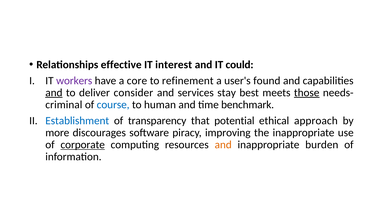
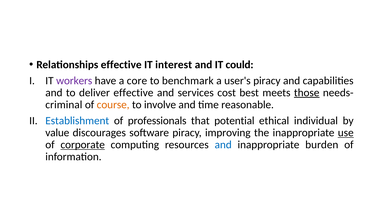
refinement: refinement -> benchmark
user's found: found -> piracy
and at (54, 93) underline: present -> none
deliver consider: consider -> effective
stay: stay -> cost
course colour: blue -> orange
human: human -> involve
benchmark: benchmark -> reasonable
transparency: transparency -> professionals
approach: approach -> individual
more: more -> value
use underline: none -> present
and at (223, 145) colour: orange -> blue
